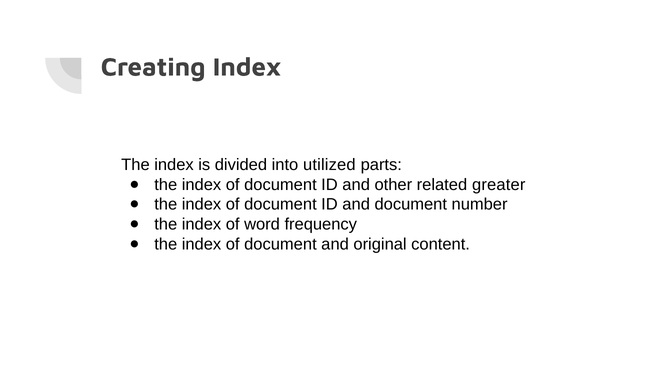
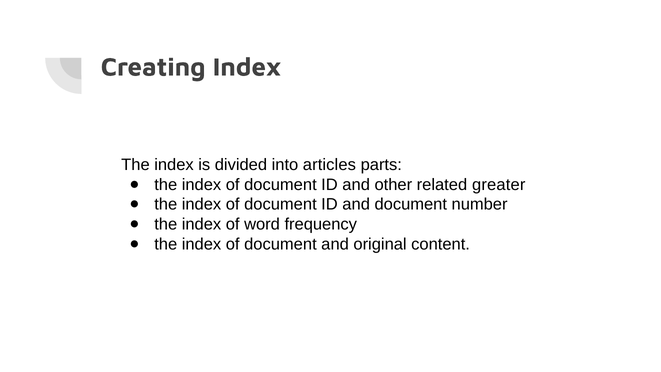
utilized: utilized -> articles
